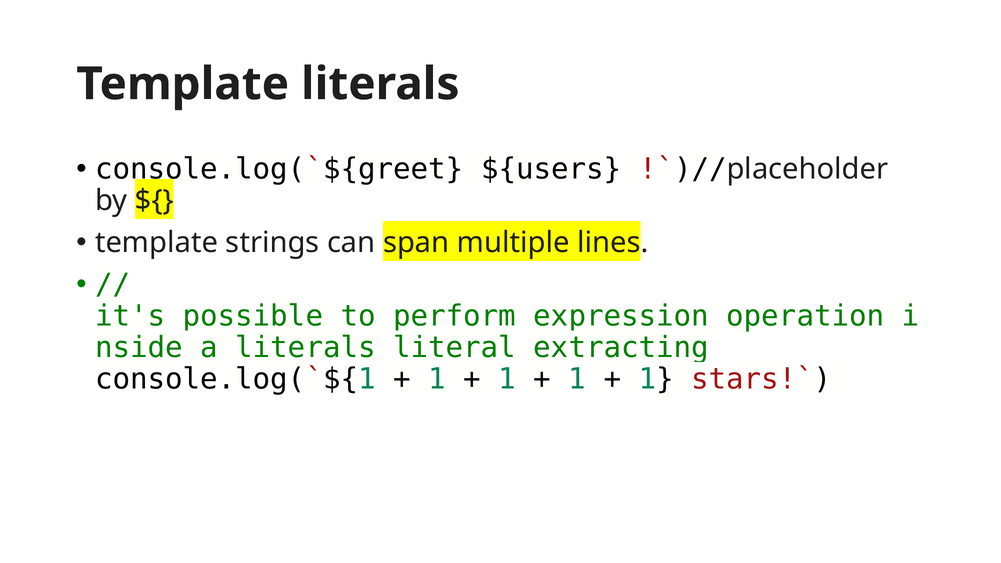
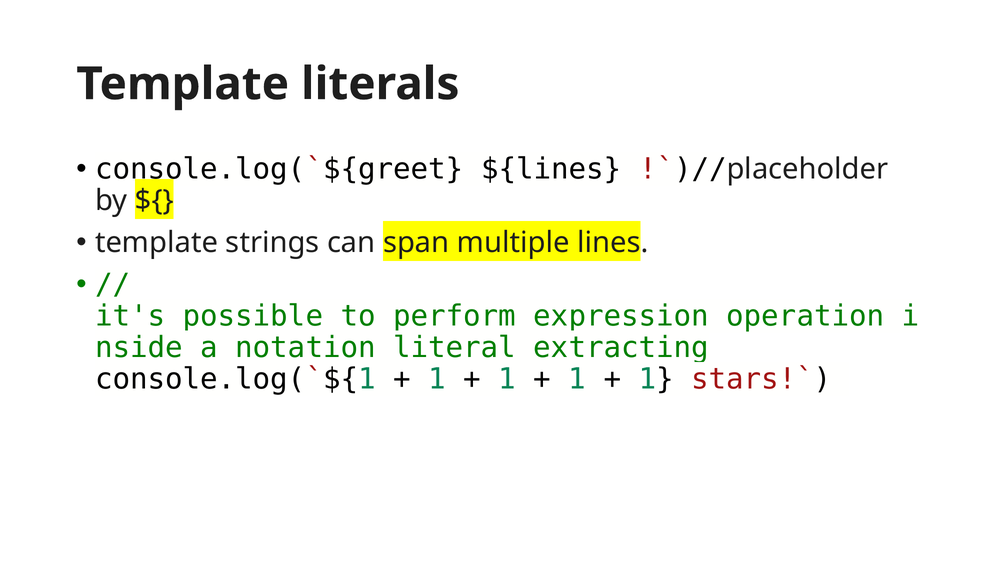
${users: ${users -> ${lines
a literals: literals -> notation
